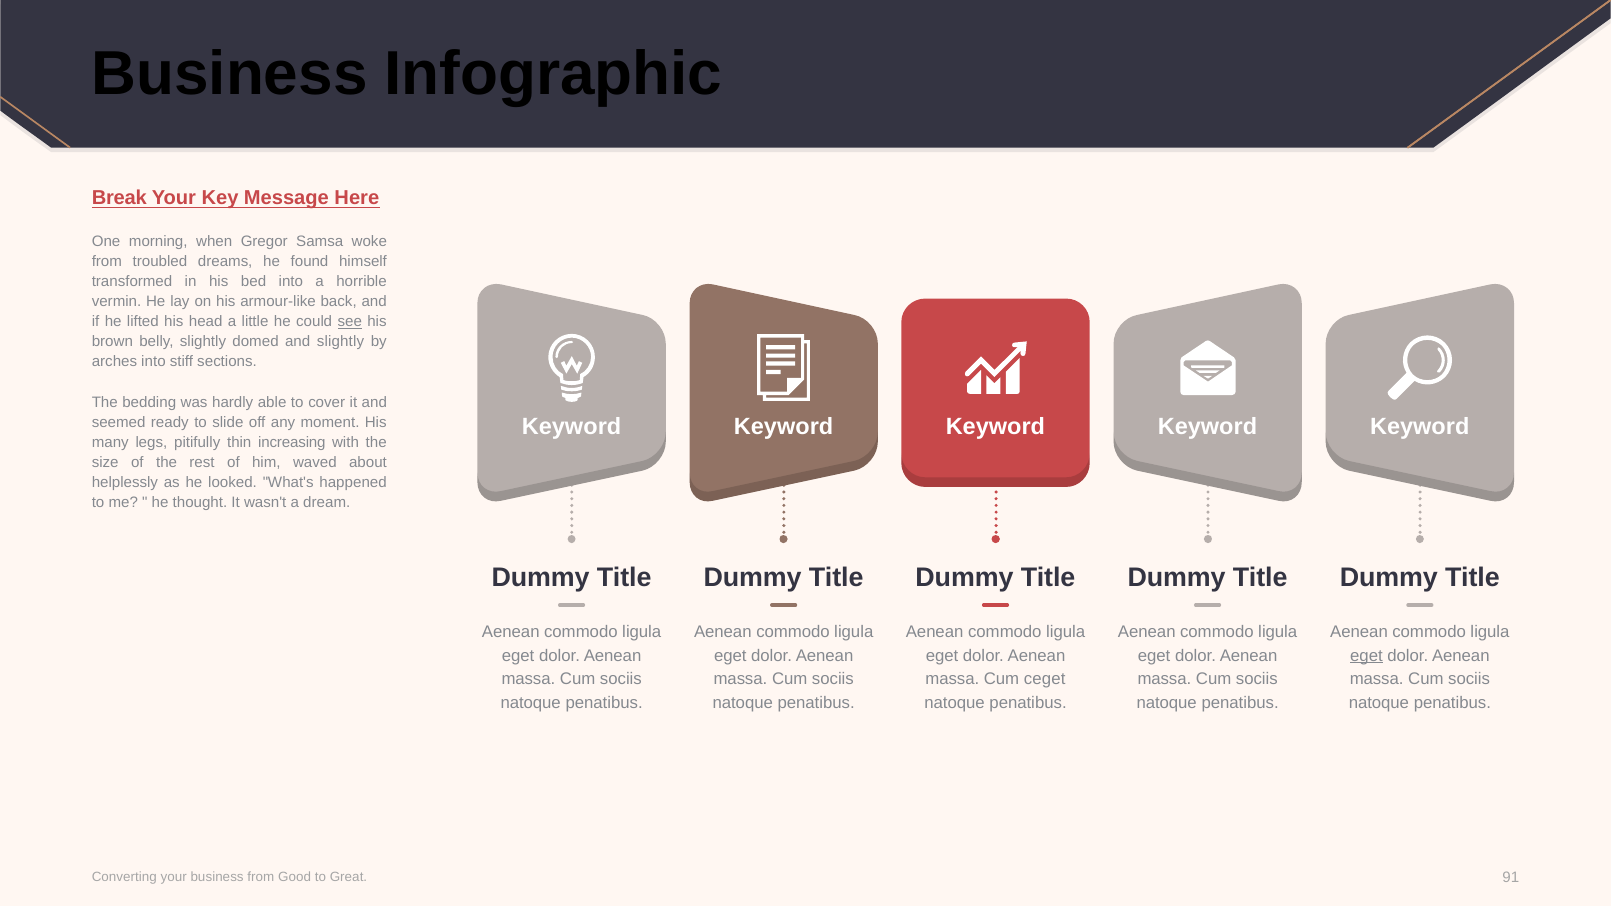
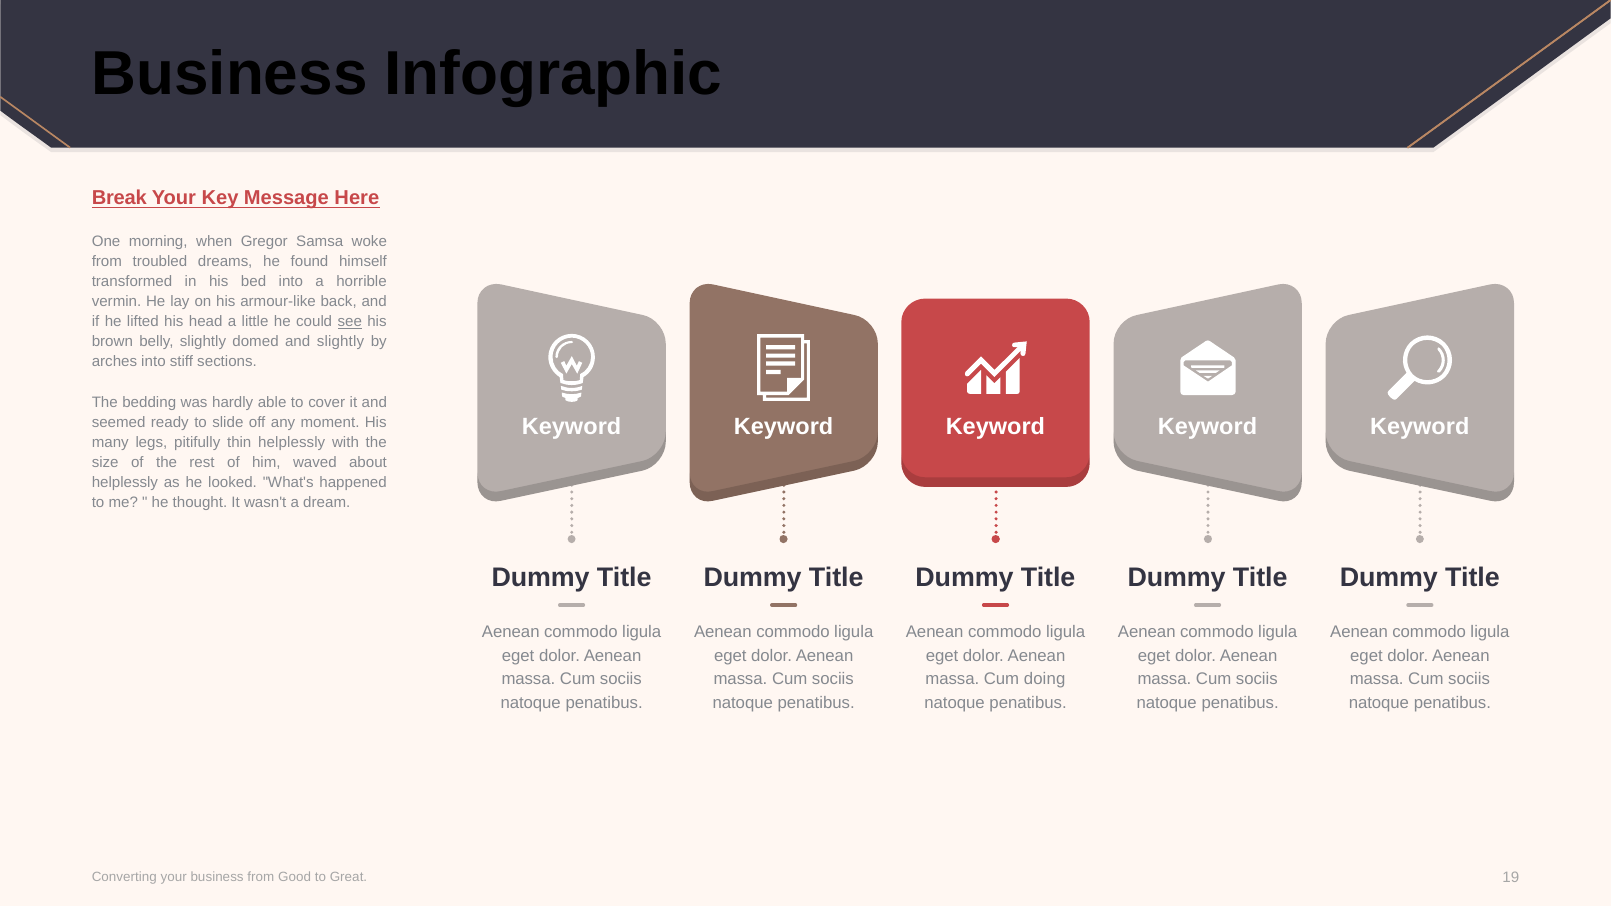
thin increasing: increasing -> helplessly
eget at (1366, 656) underline: present -> none
ceget: ceget -> doing
91: 91 -> 19
